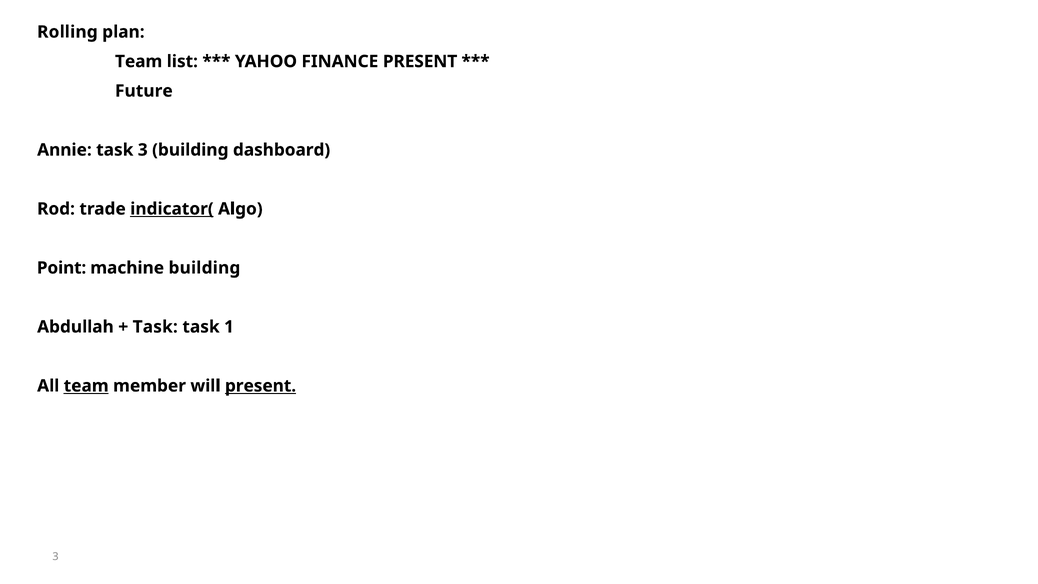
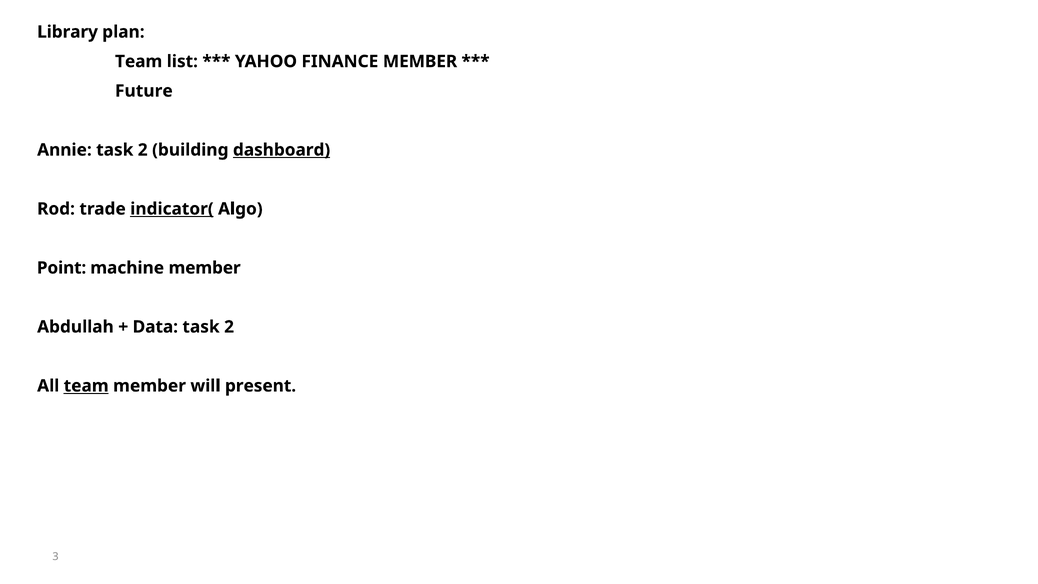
Rolling: Rolling -> Library
FINANCE PRESENT: PRESENT -> MEMBER
Annie task 3: 3 -> 2
dashboard underline: none -> present
machine building: building -> member
Task at (155, 327): Task -> Data
1 at (229, 327): 1 -> 2
present at (261, 386) underline: present -> none
